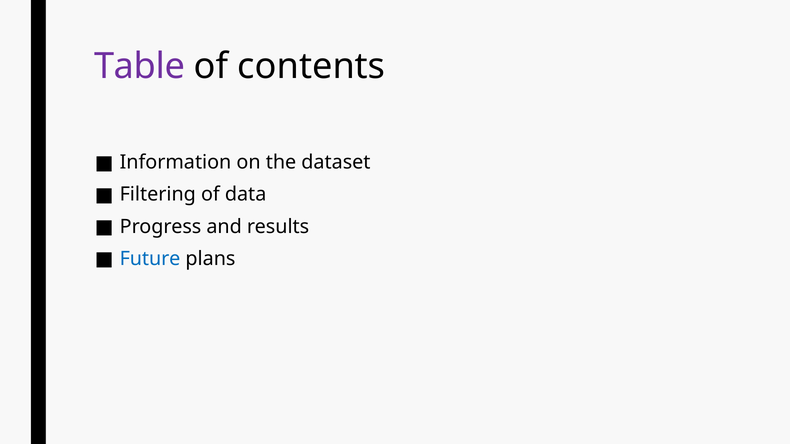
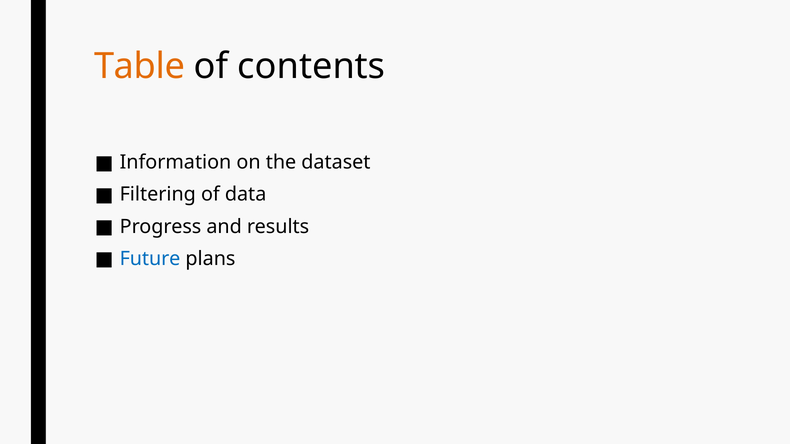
Table colour: purple -> orange
